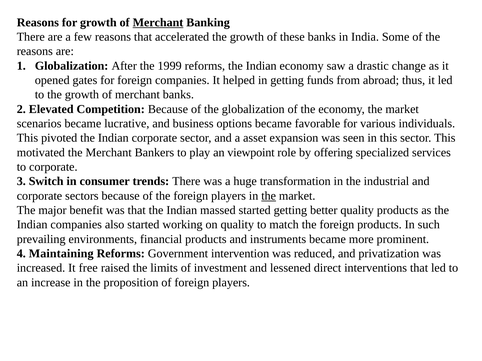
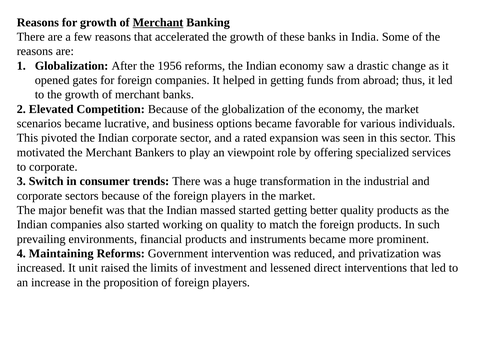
1999: 1999 -> 1956
asset: asset -> rated
the at (269, 196) underline: present -> none
free: free -> unit
